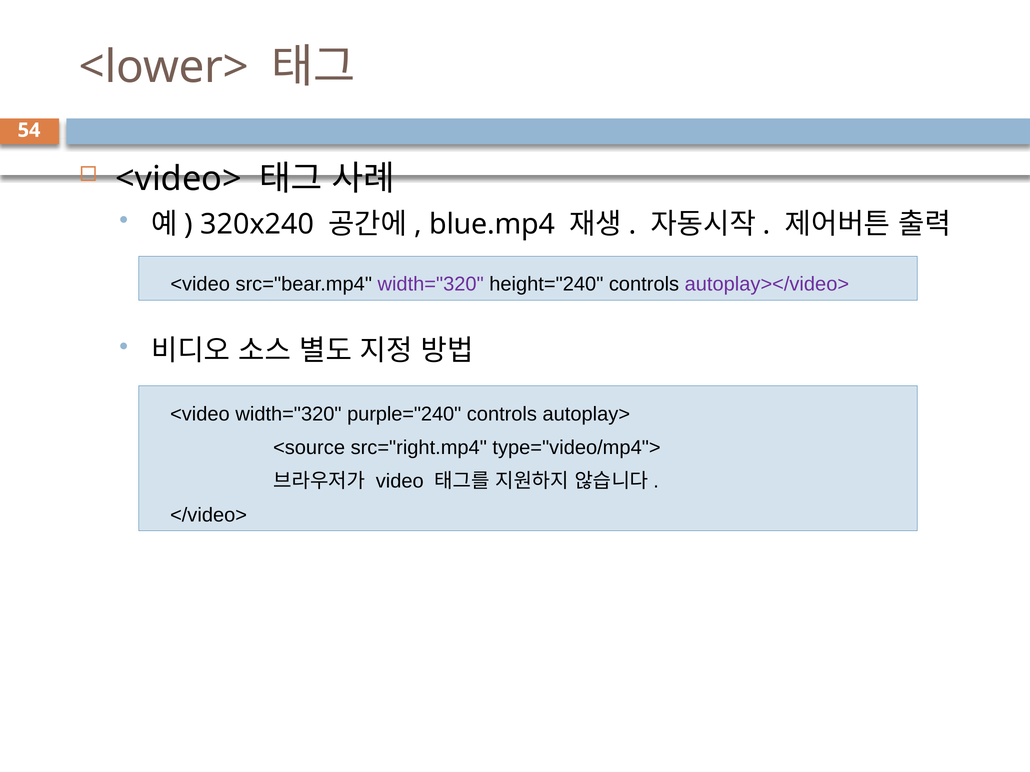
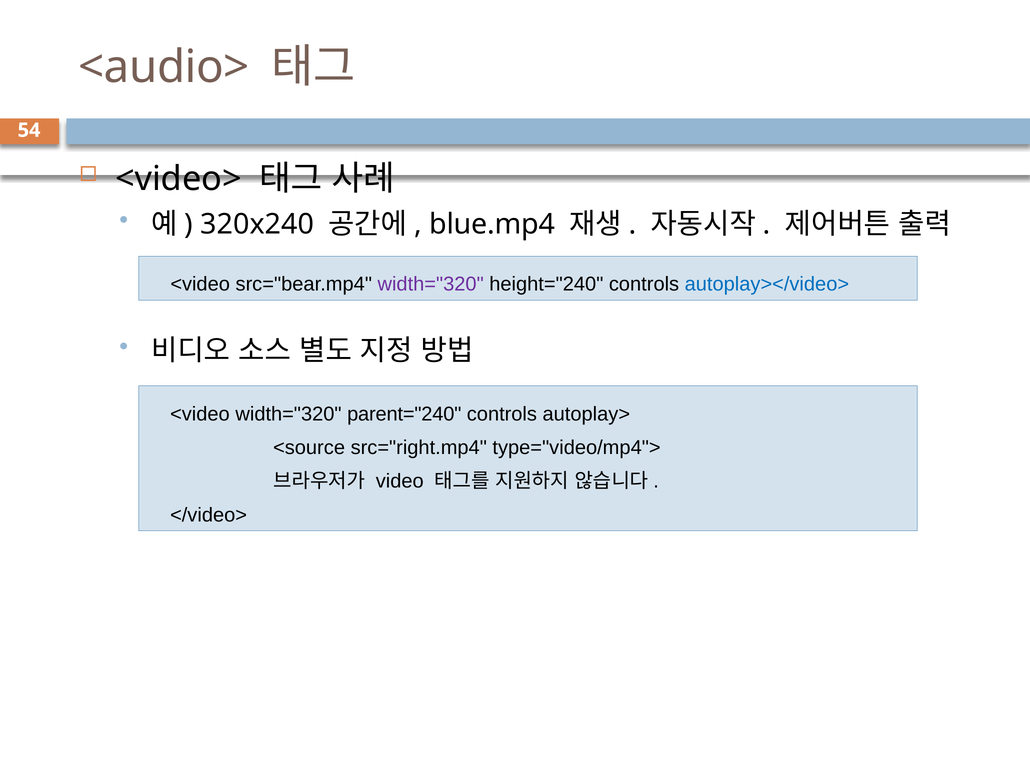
<lower>: <lower> -> <audio>
autoplay></video> colour: purple -> blue
purple="240: purple="240 -> parent="240
